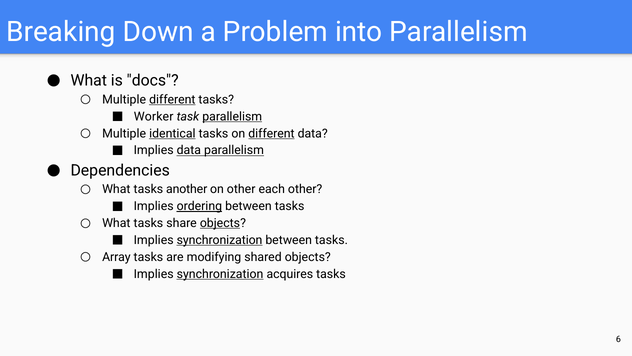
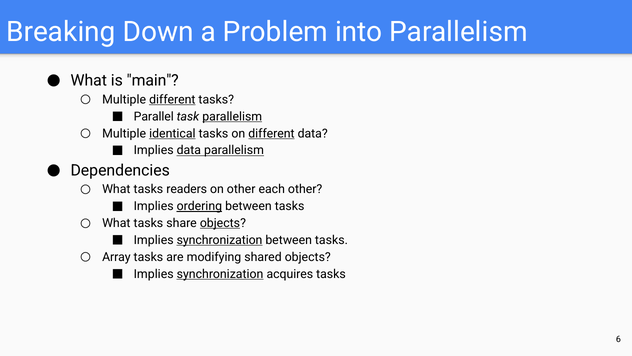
docs: docs -> main
Worker: Worker -> Parallel
another: another -> readers
